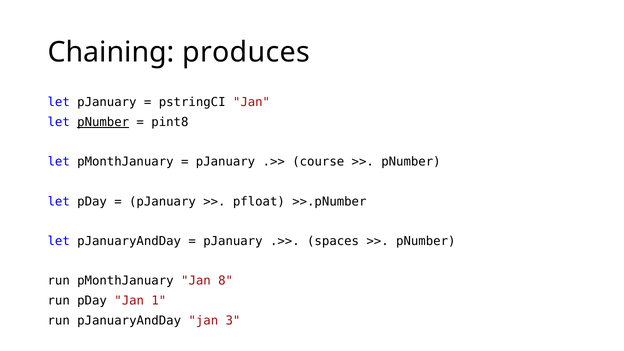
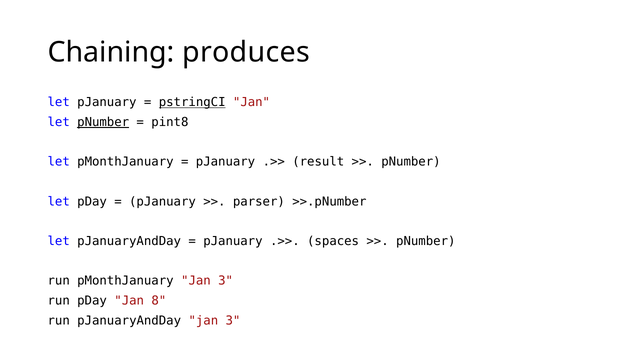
pstringCI underline: none -> present
course: course -> result
pfloat: pfloat -> parser
pMonthJanuary Jan 8: 8 -> 3
1: 1 -> 8
